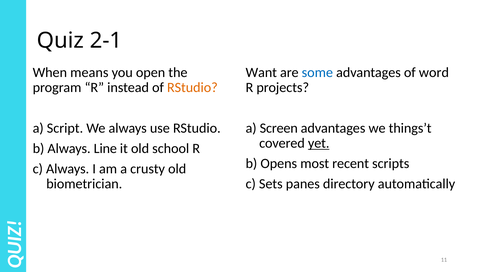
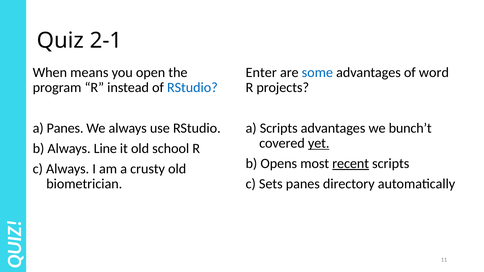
Want: Want -> Enter
RStudio at (192, 88) colour: orange -> blue
a Screen: Screen -> Scripts
things’t: things’t -> bunch’t
a Script: Script -> Panes
recent underline: none -> present
